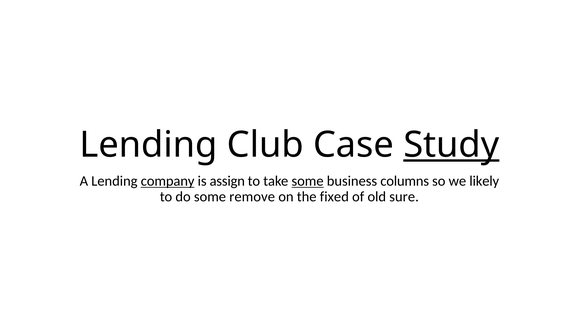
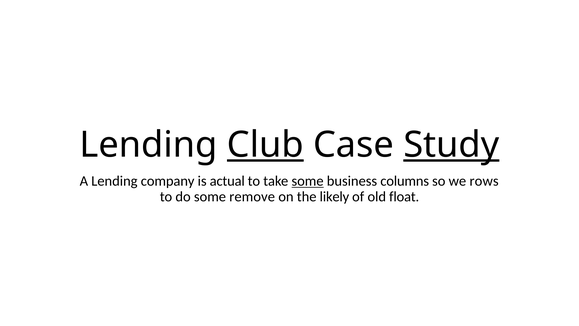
Club underline: none -> present
company underline: present -> none
assign: assign -> actual
likely: likely -> rows
fixed: fixed -> likely
sure: sure -> float
